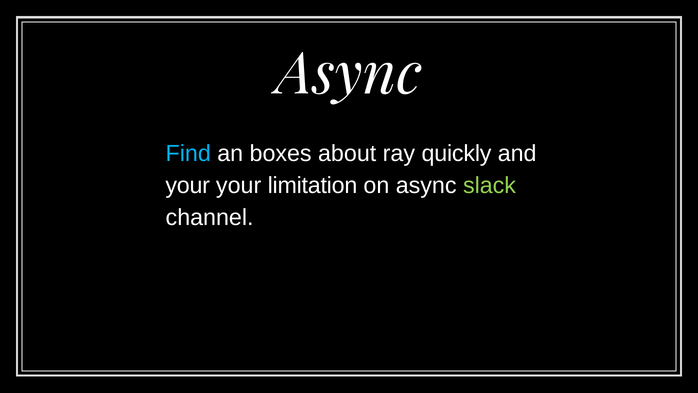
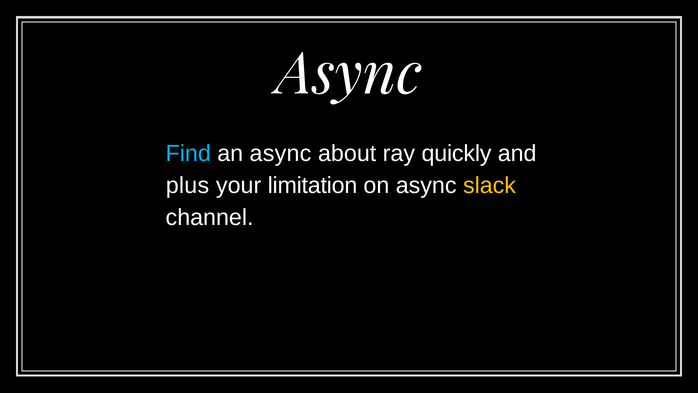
an boxes: boxes -> async
your at (188, 185): your -> plus
slack colour: light green -> yellow
